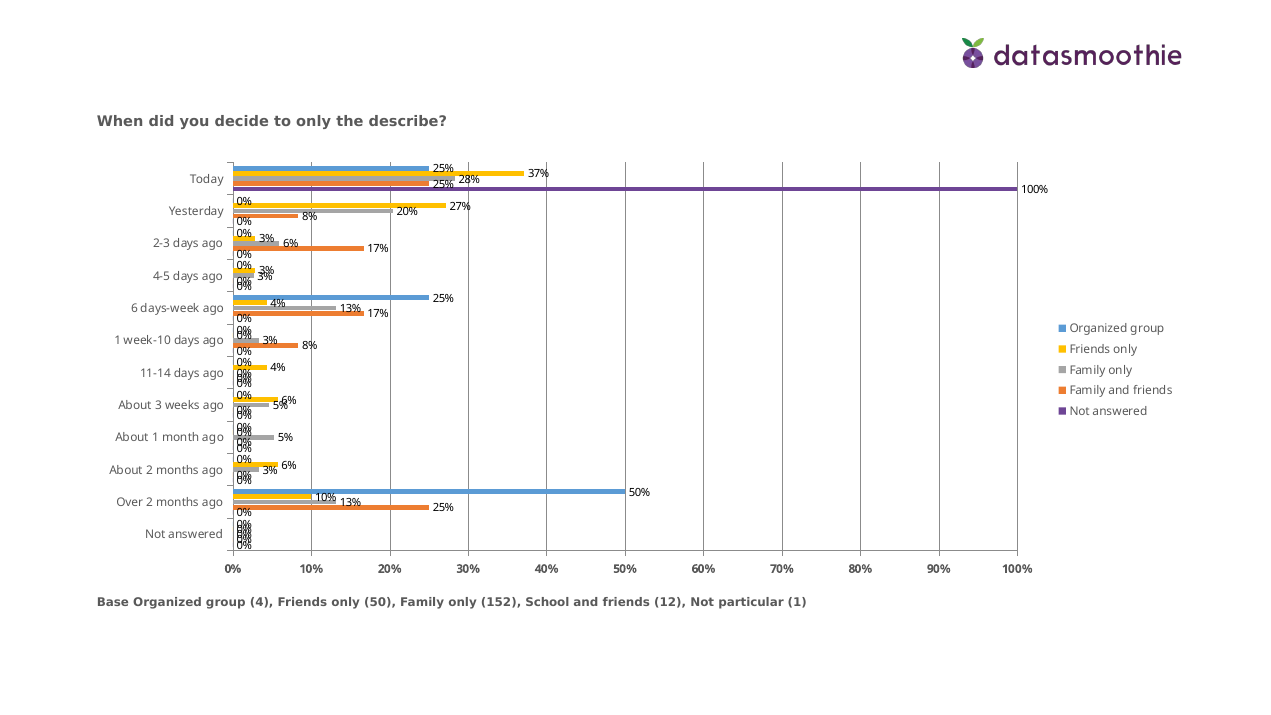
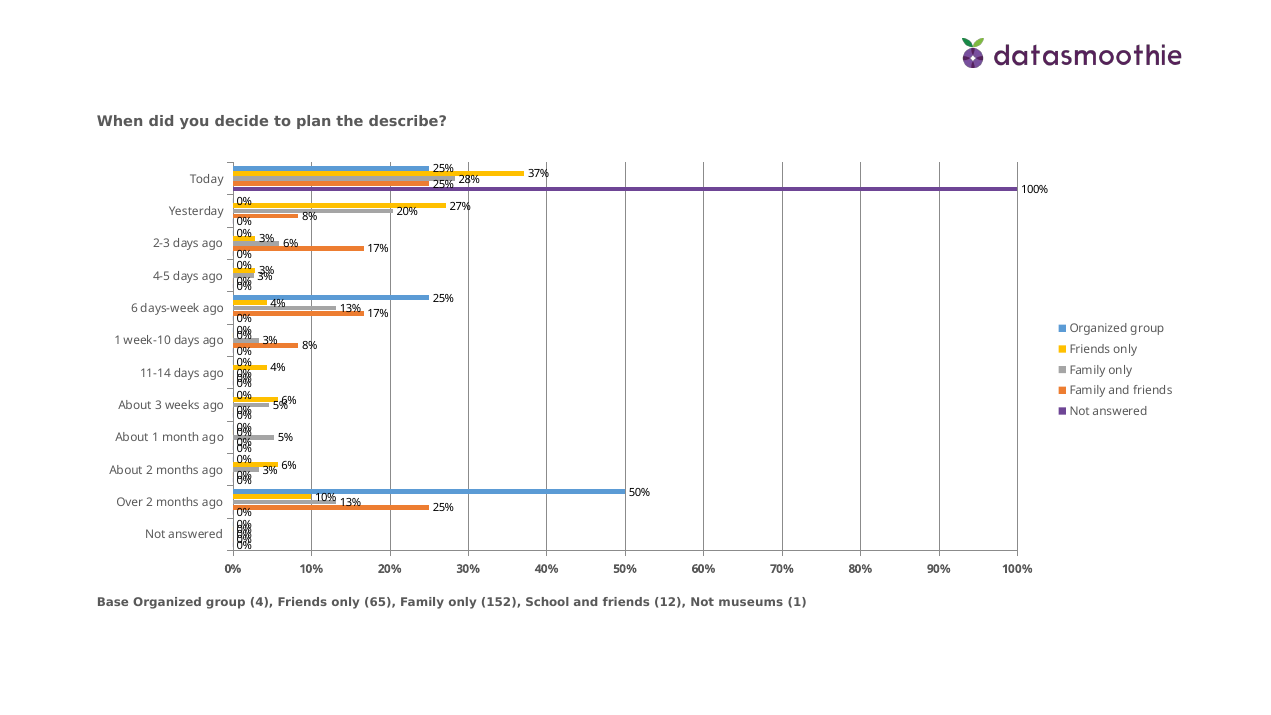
to only: only -> plan
50: 50 -> 65
particular: particular -> museums
